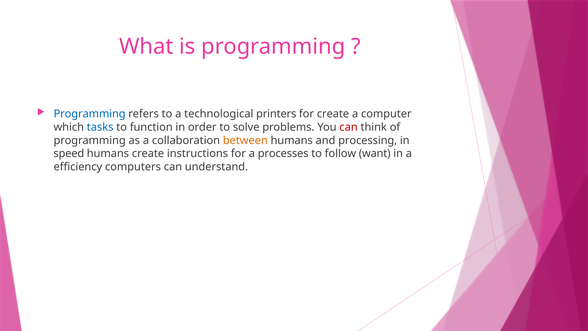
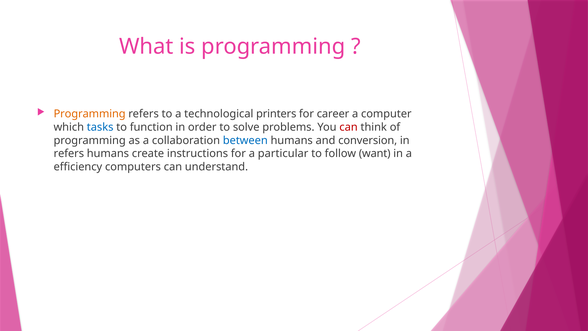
Programming at (90, 114) colour: blue -> orange
for create: create -> career
between colour: orange -> blue
processing: processing -> conversion
speed at (69, 153): speed -> refers
processes: processes -> particular
